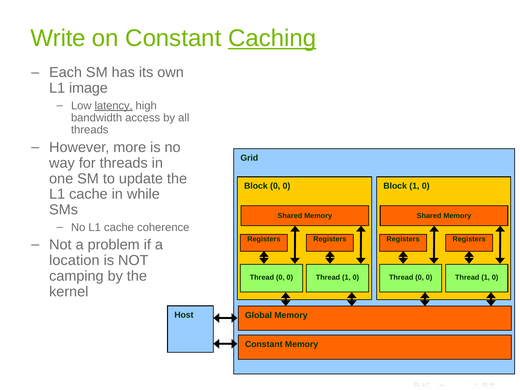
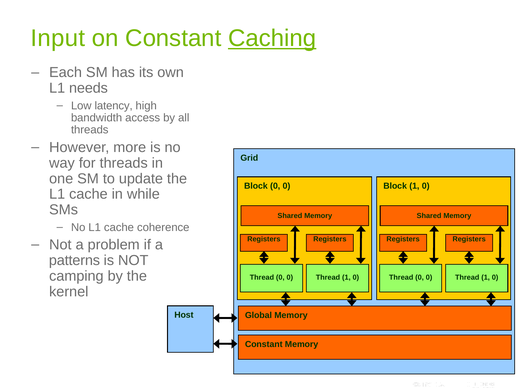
Write: Write -> Input
image: image -> needs
latency underline: present -> none
location: location -> patterns
